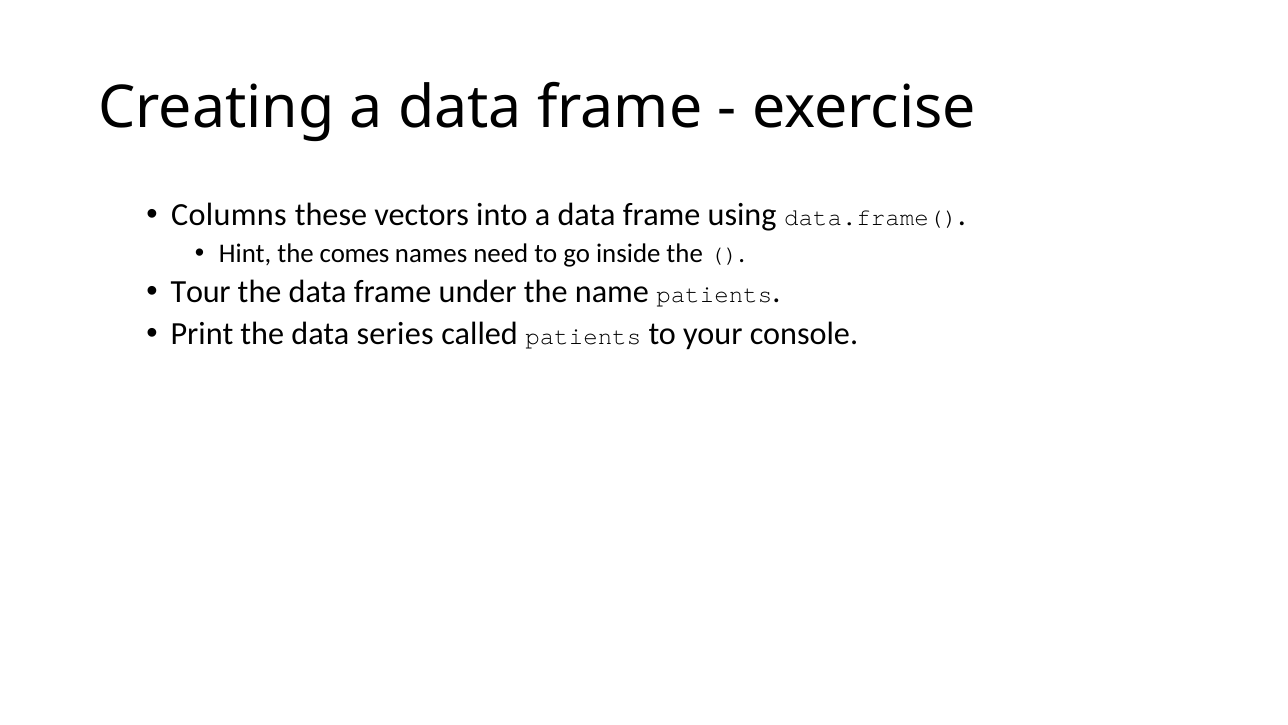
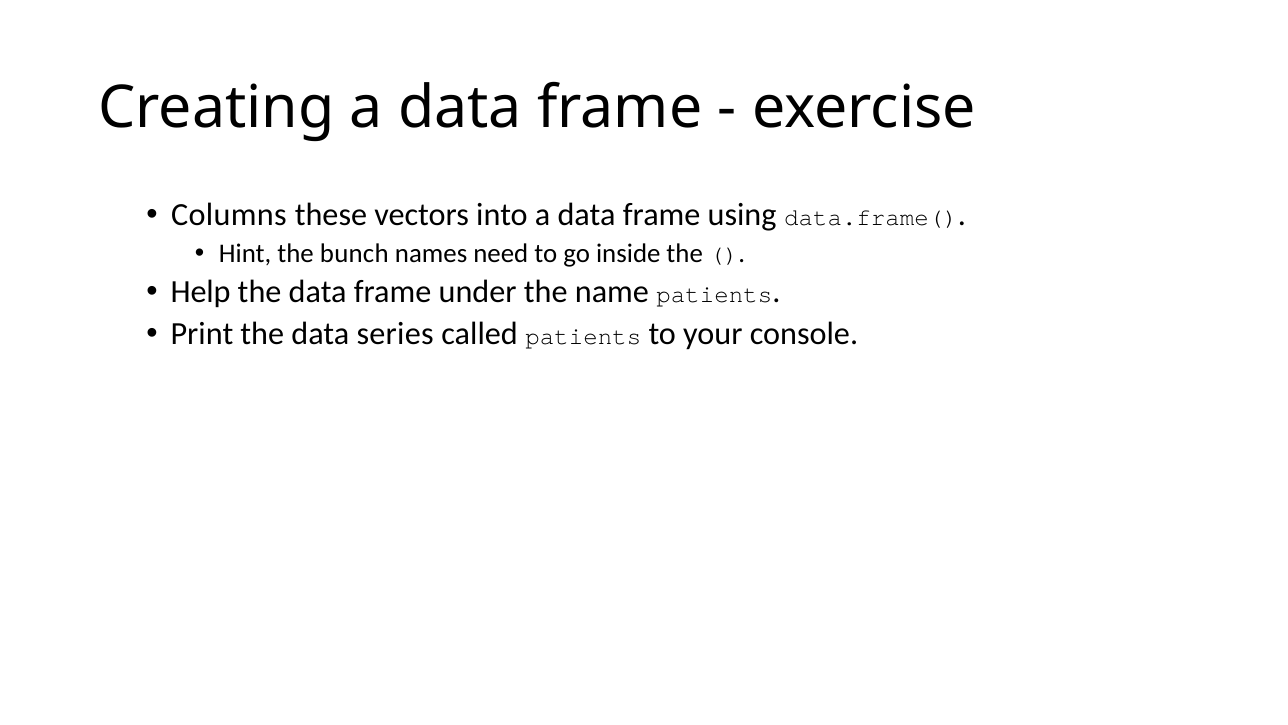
comes: comes -> bunch
Tour: Tour -> Help
